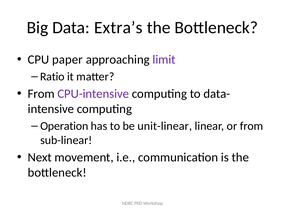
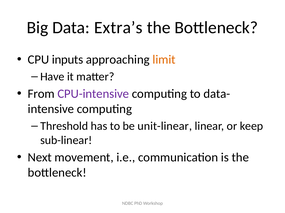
paper: paper -> inputs
limit colour: purple -> orange
Ratio: Ratio -> Have
Operation: Operation -> Threshold
or from: from -> keep
